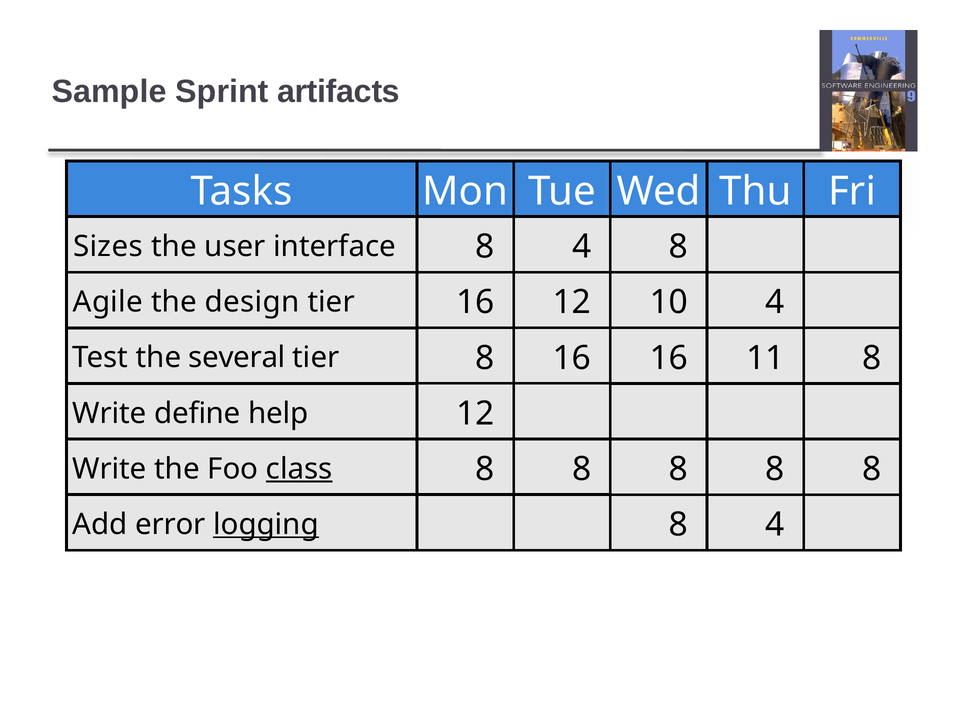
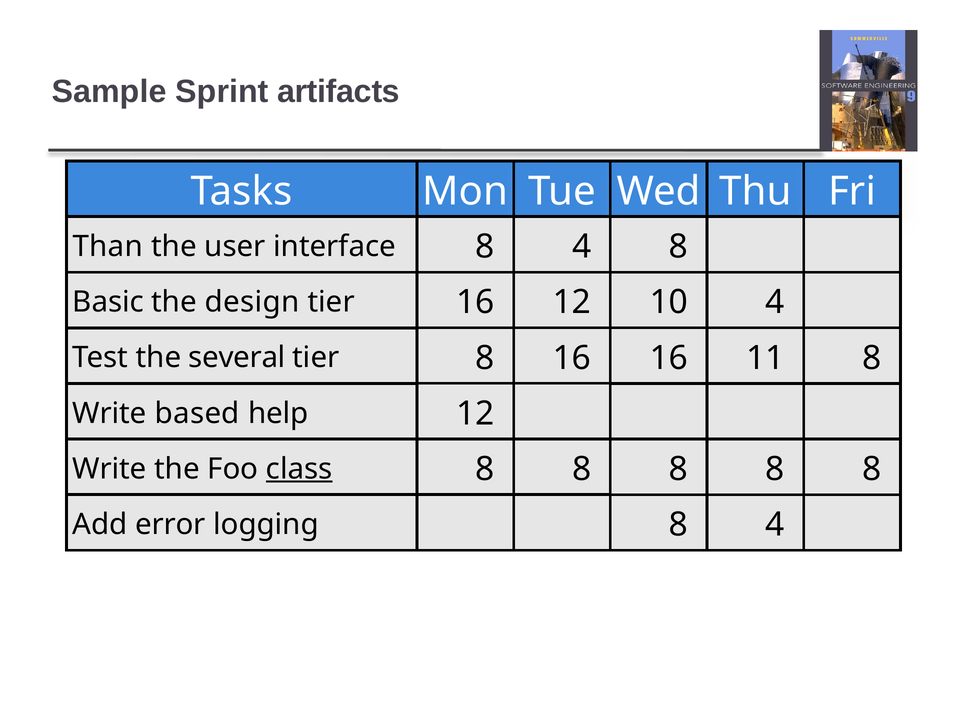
Sizes: Sizes -> Than
Agile: Agile -> Basic
define: define -> based
logging underline: present -> none
